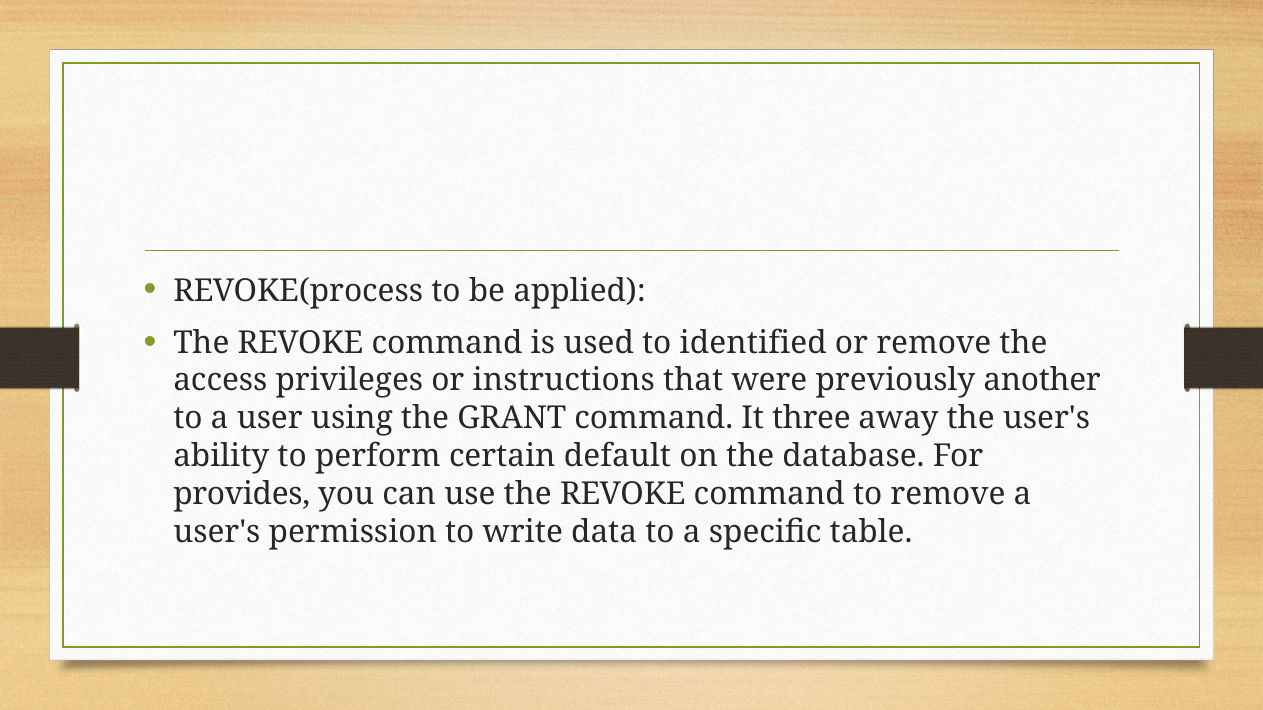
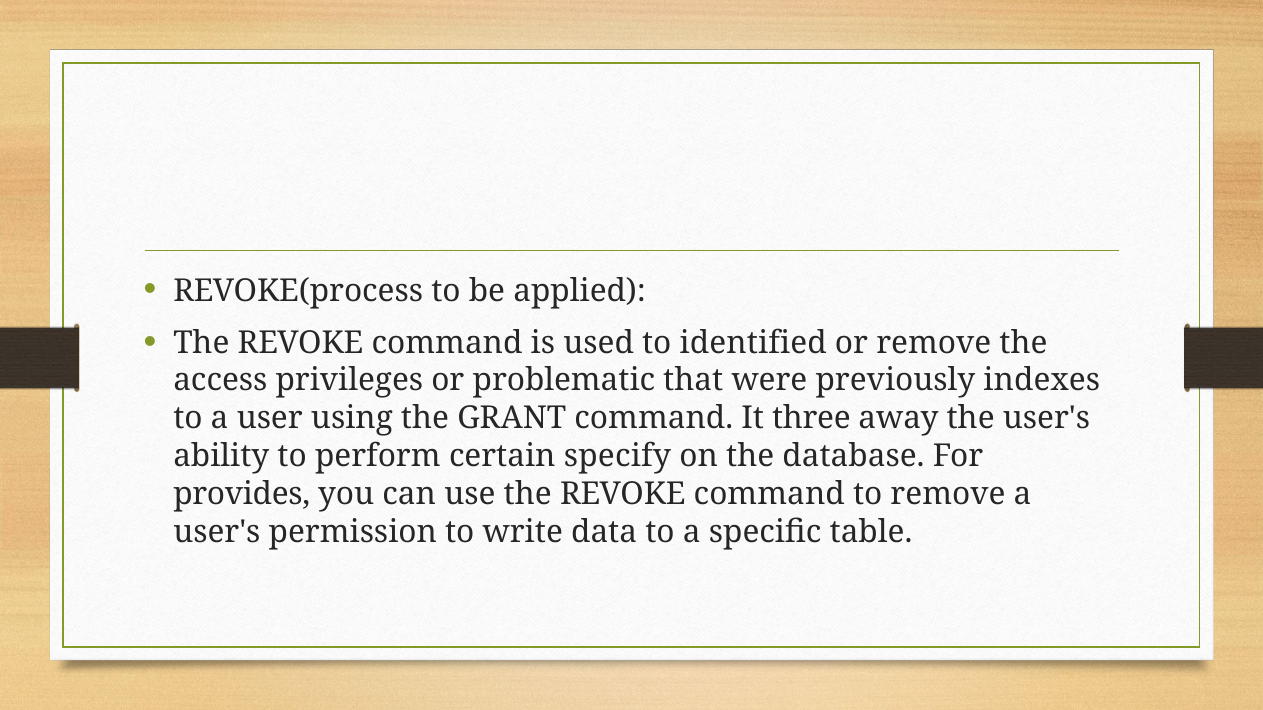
instructions: instructions -> problematic
another: another -> indexes
default: default -> specify
